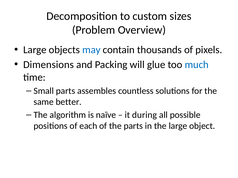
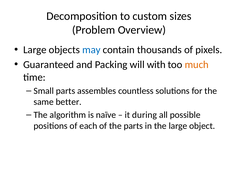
Dimensions: Dimensions -> Guaranteed
glue: glue -> with
much colour: blue -> orange
